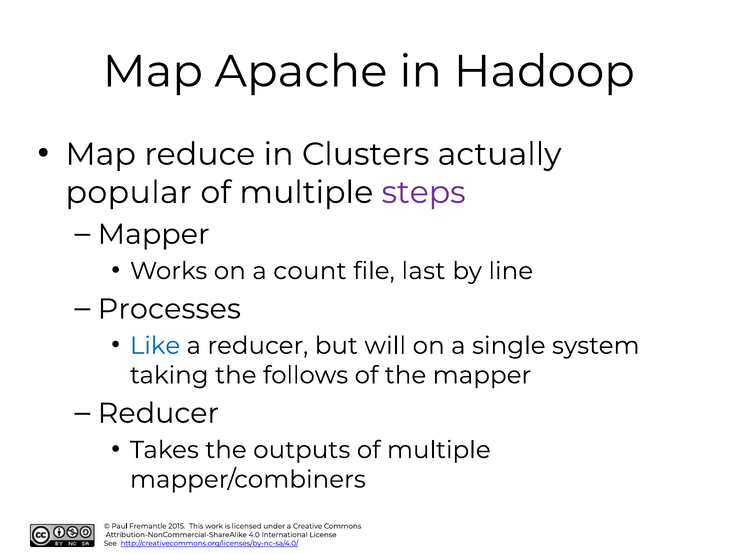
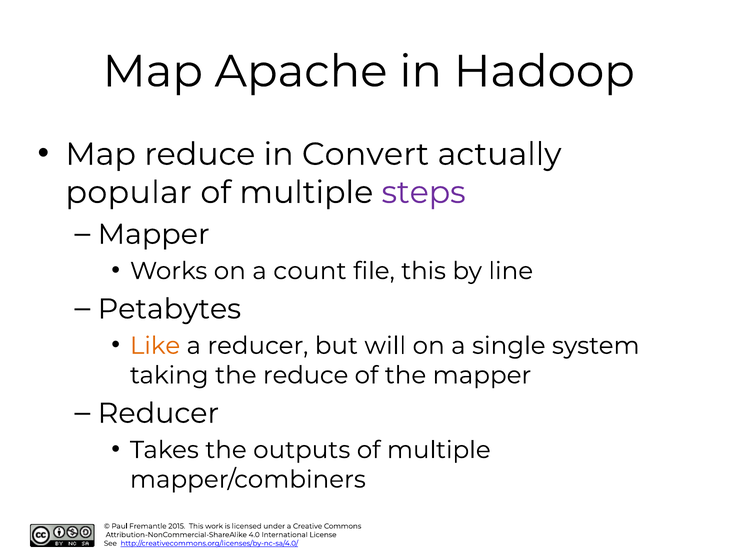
Clusters: Clusters -> Convert
file last: last -> this
Processes: Processes -> Petabytes
Like colour: blue -> orange
the follows: follows -> reduce
